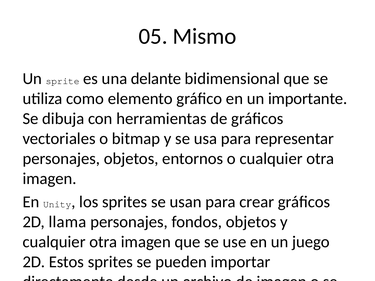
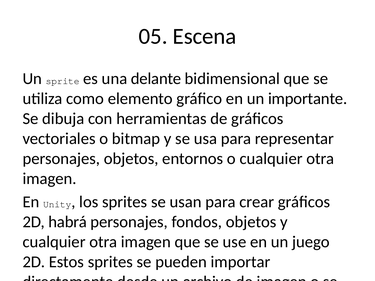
Mismo: Mismo -> Escena
llama: llama -> habrá
